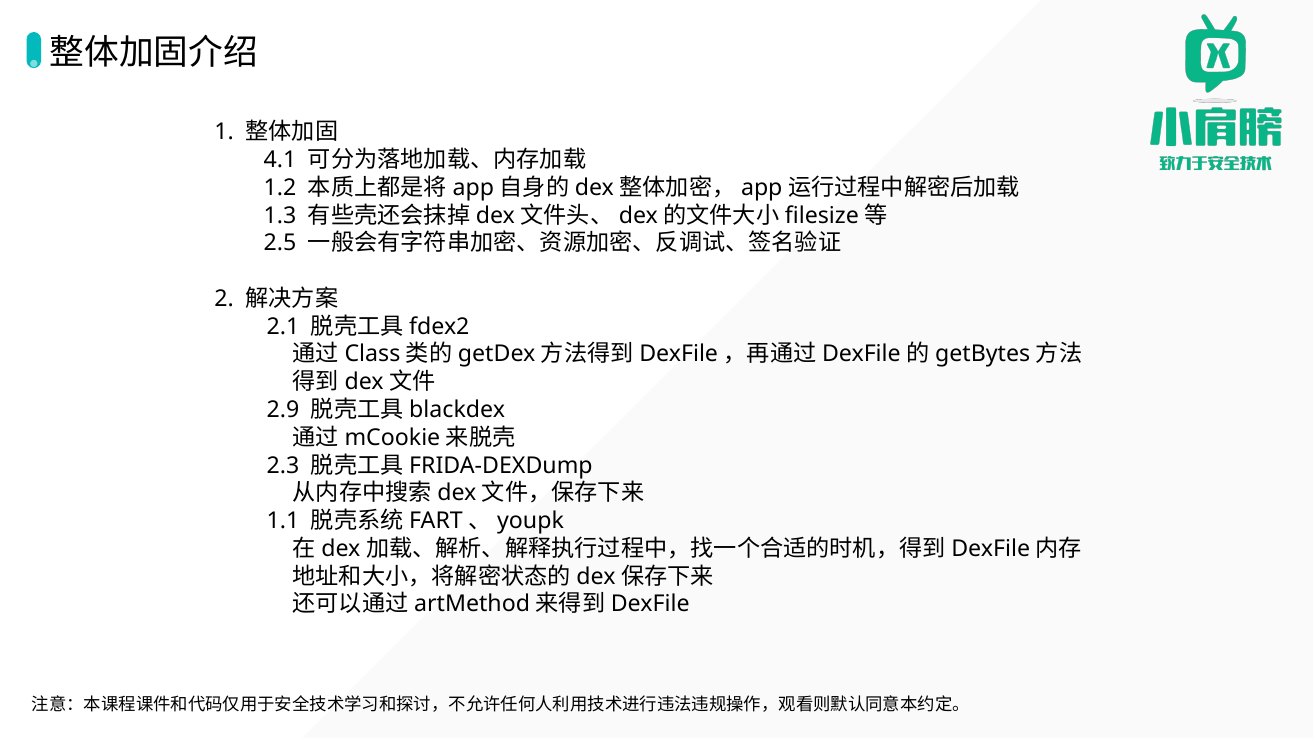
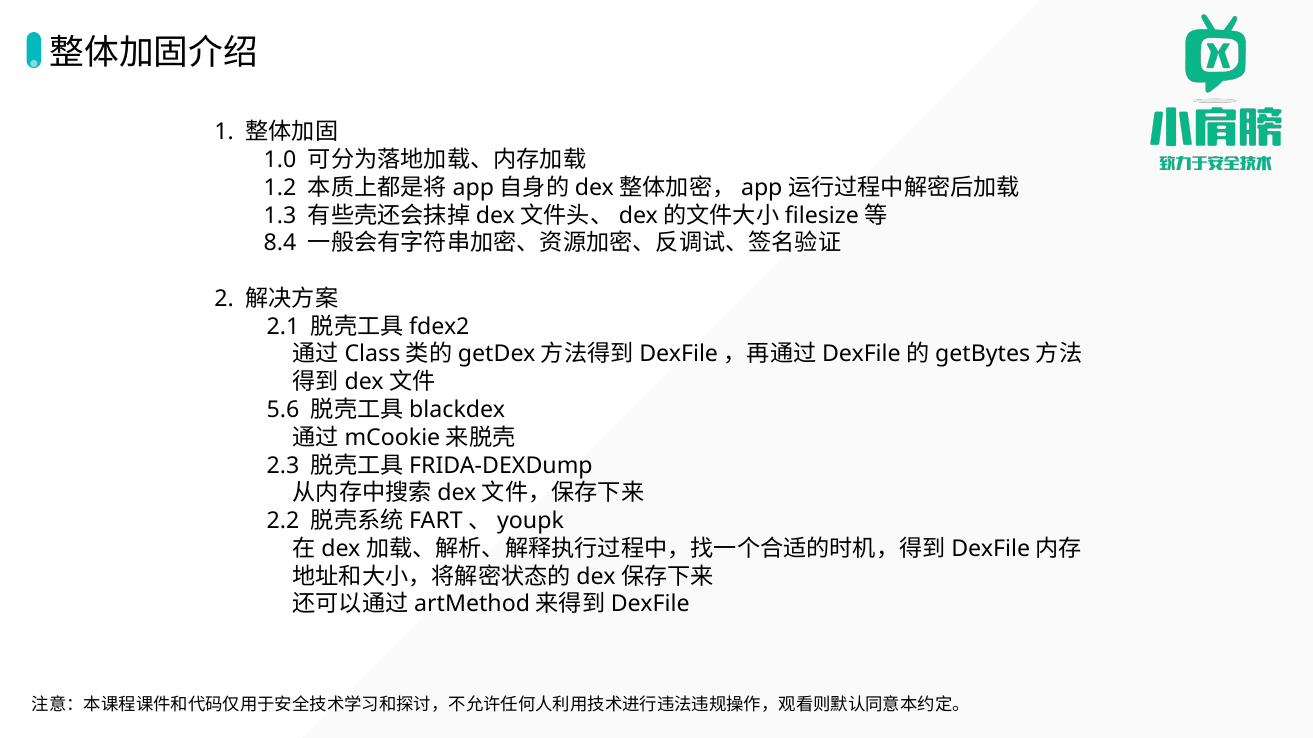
4.1: 4.1 -> 1.0
2.5: 2.5 -> 8.4
2.9: 2.9 -> 5.6
1.1: 1.1 -> 2.2
